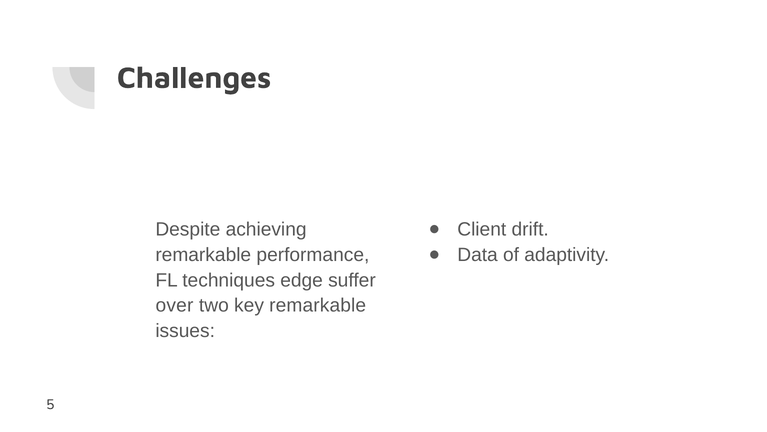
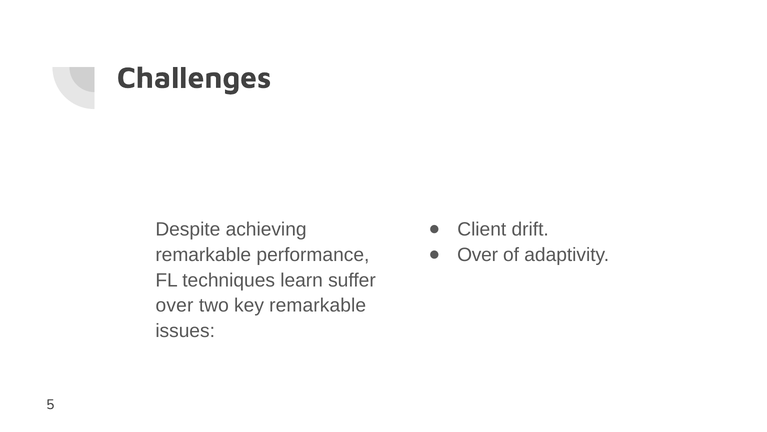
Data at (478, 255): Data -> Over
edge: edge -> learn
